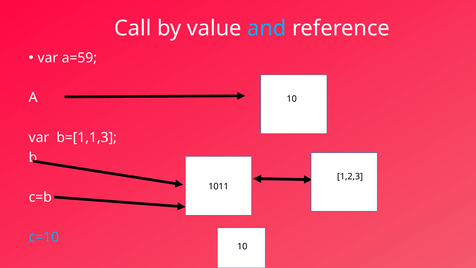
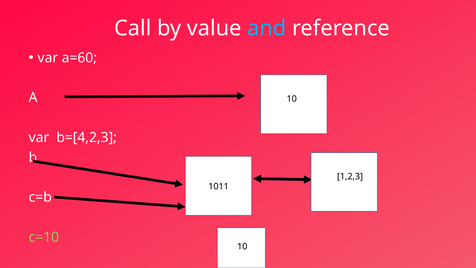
a=59: a=59 -> a=60
b=[1,1,3: b=[1,1,3 -> b=[4,2,3
c=10 colour: light blue -> light green
